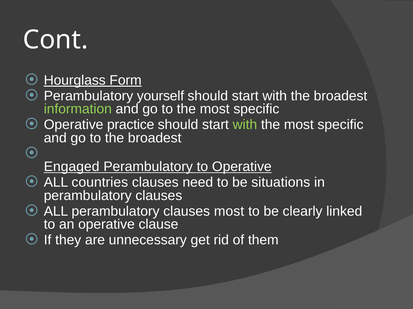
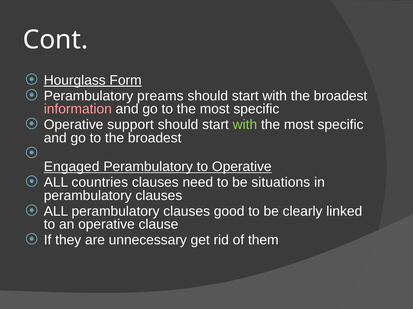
yourself: yourself -> preams
information colour: light green -> pink
practice: practice -> support
clauses most: most -> good
